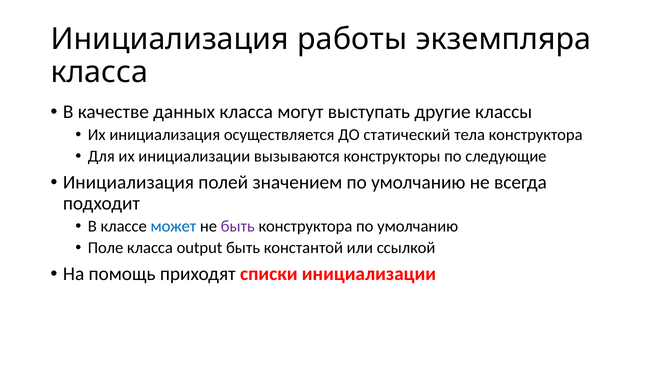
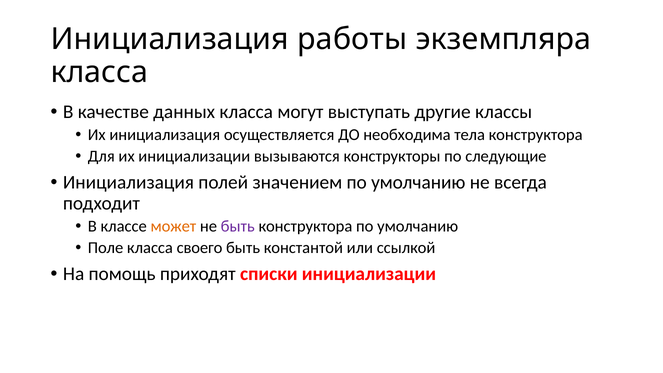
статический: статический -> необходима
может colour: blue -> orange
output: output -> своего
